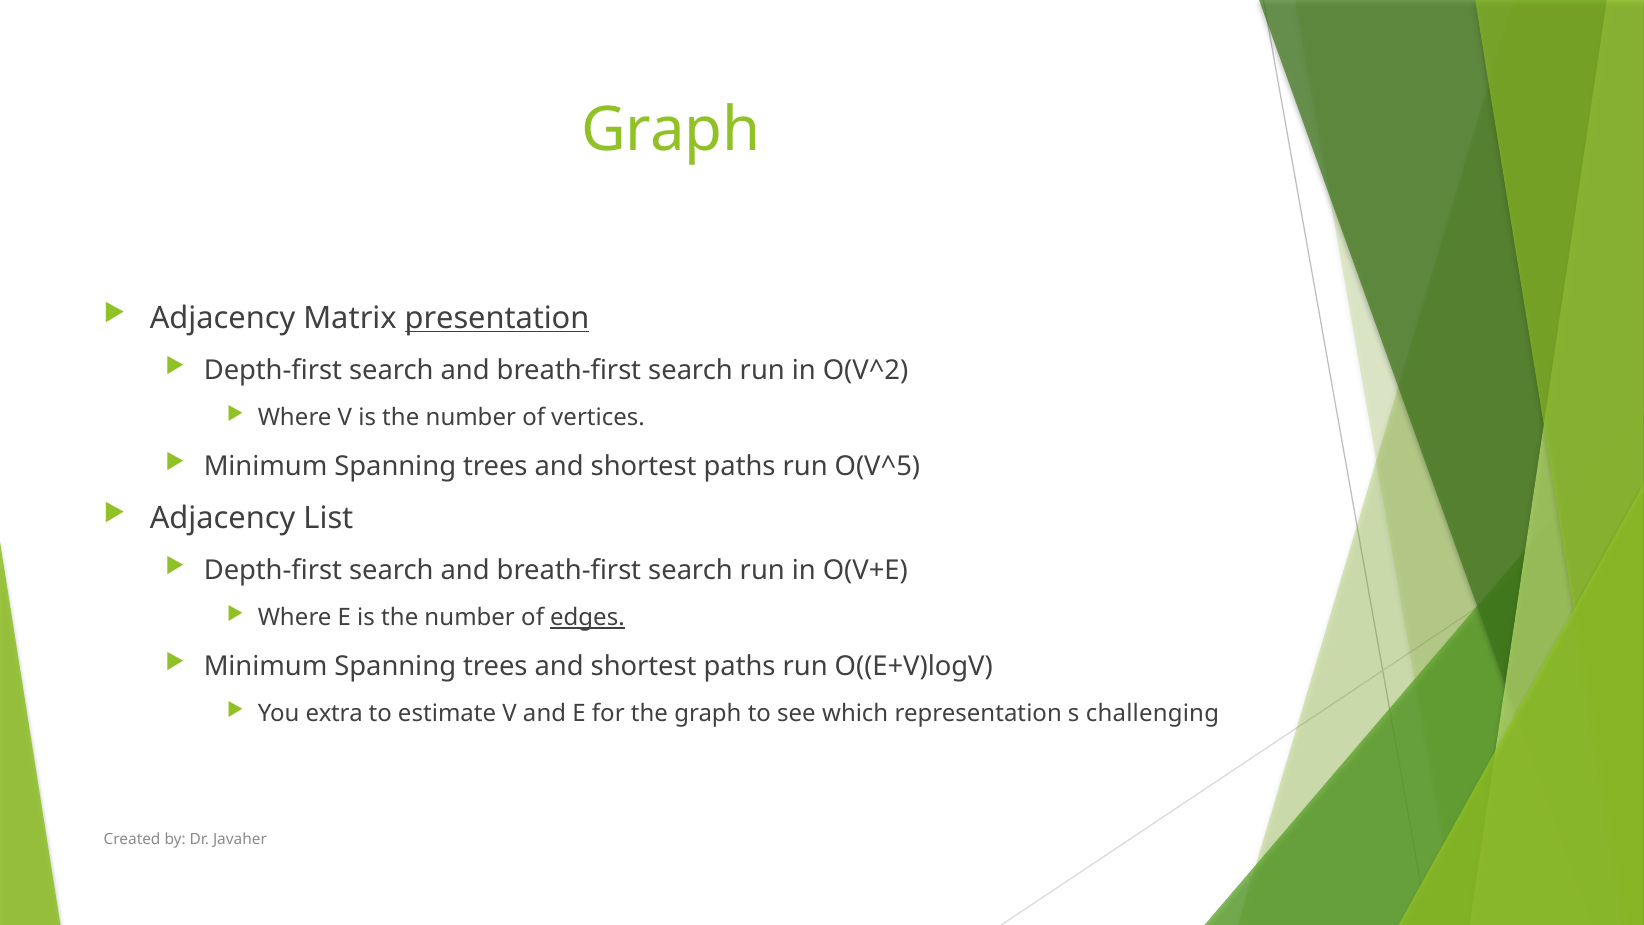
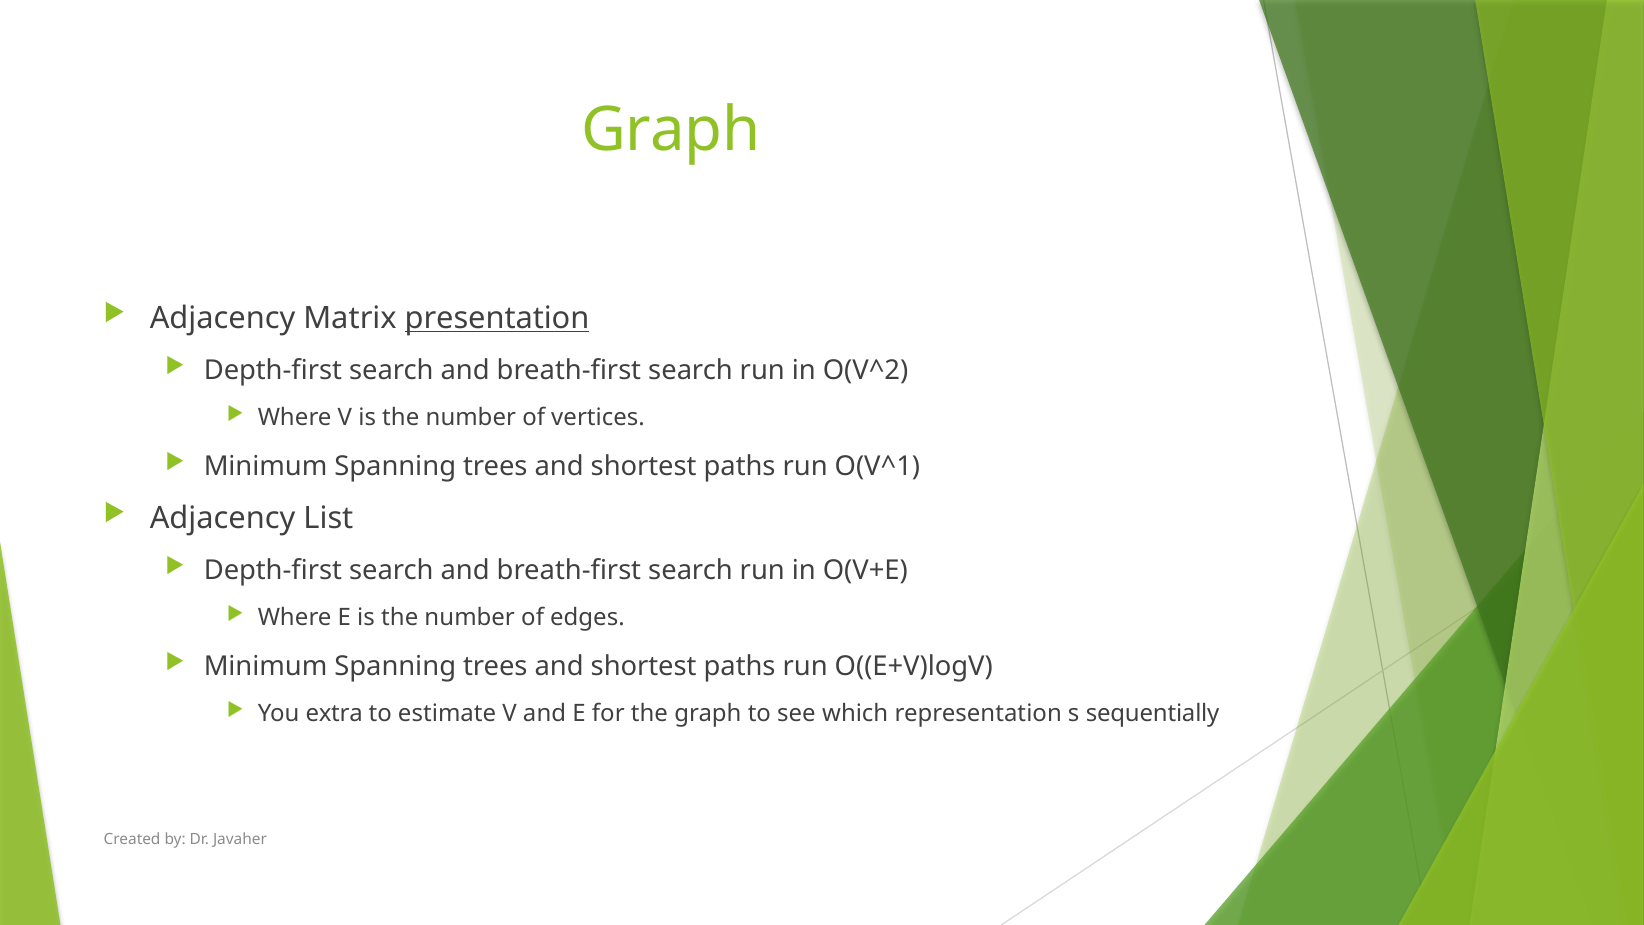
O(V^5: O(V^5 -> O(V^1
edges underline: present -> none
challenging: challenging -> sequentially
